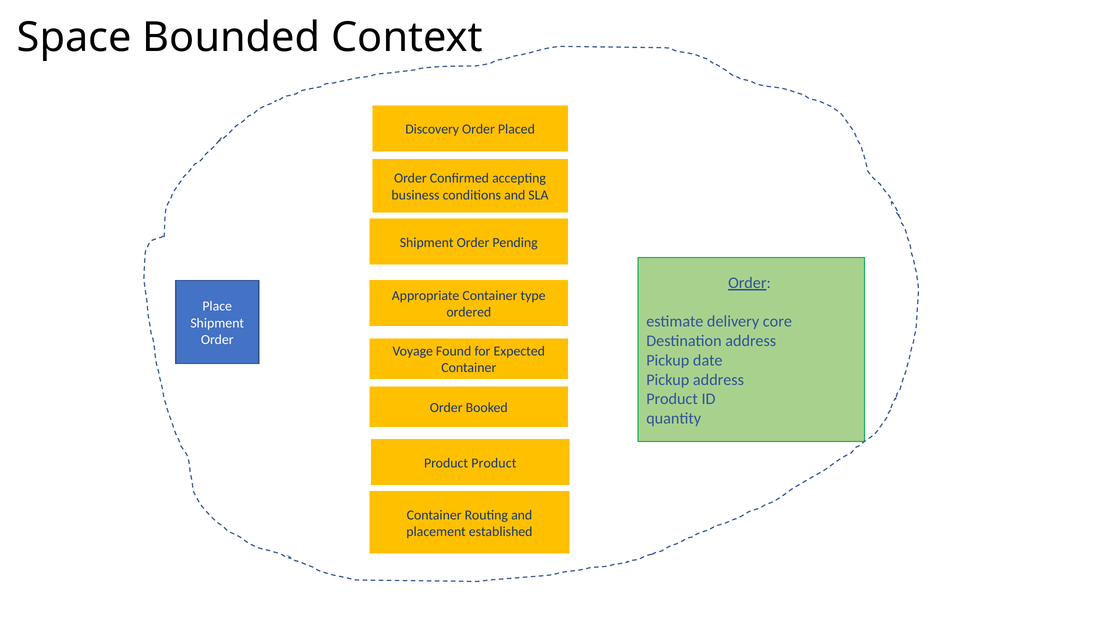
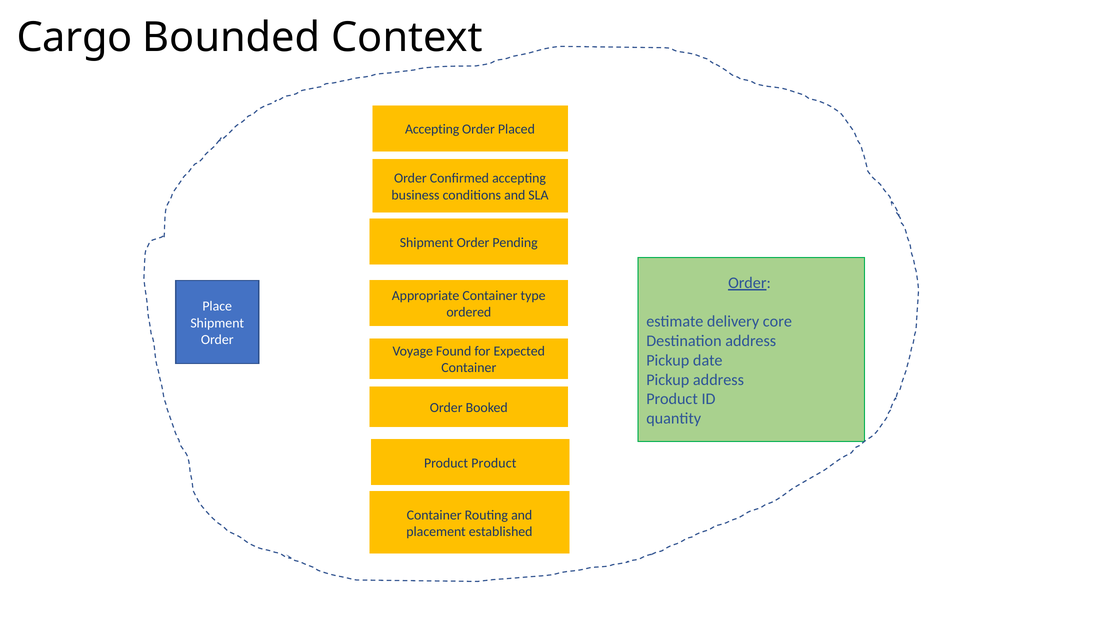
Space: Space -> Cargo
Discovery at (432, 129): Discovery -> Accepting
